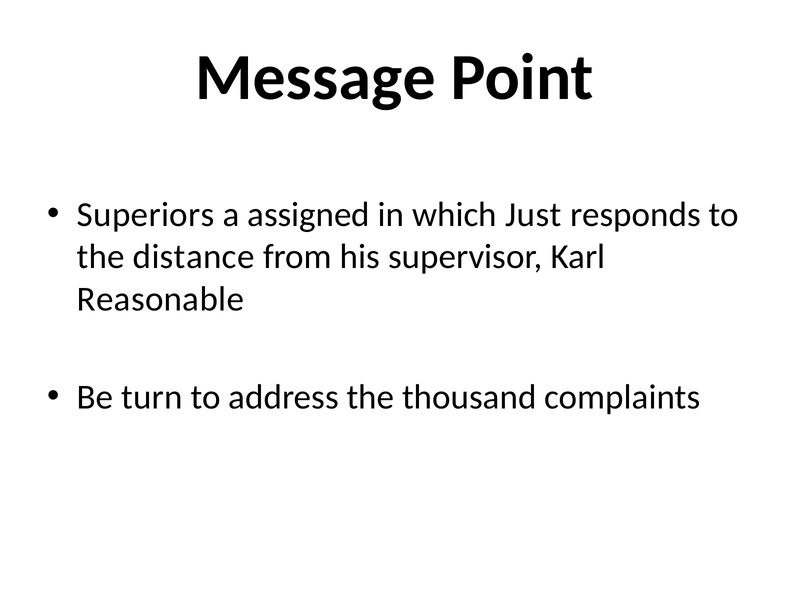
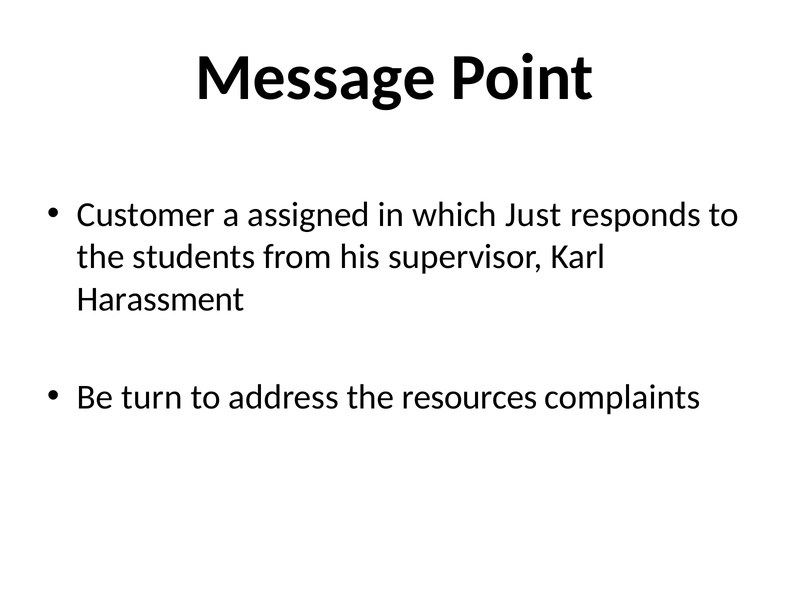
Superiors: Superiors -> Customer
distance: distance -> students
Reasonable: Reasonable -> Harassment
thousand: thousand -> resources
